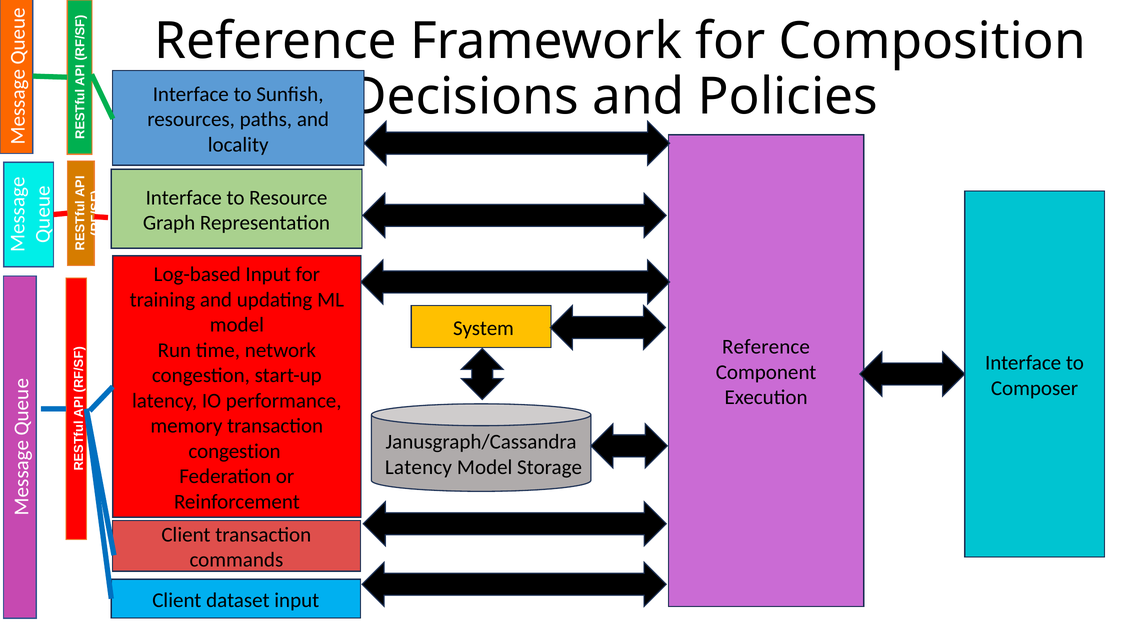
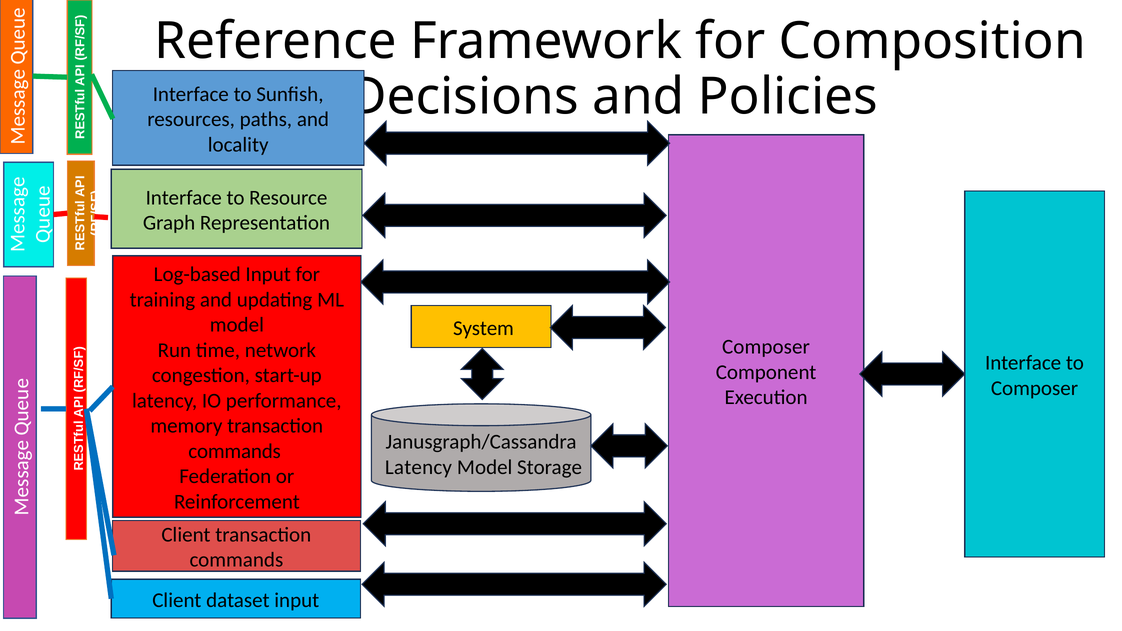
Reference at (766, 347): Reference -> Composer
congestion at (235, 451): congestion -> commands
